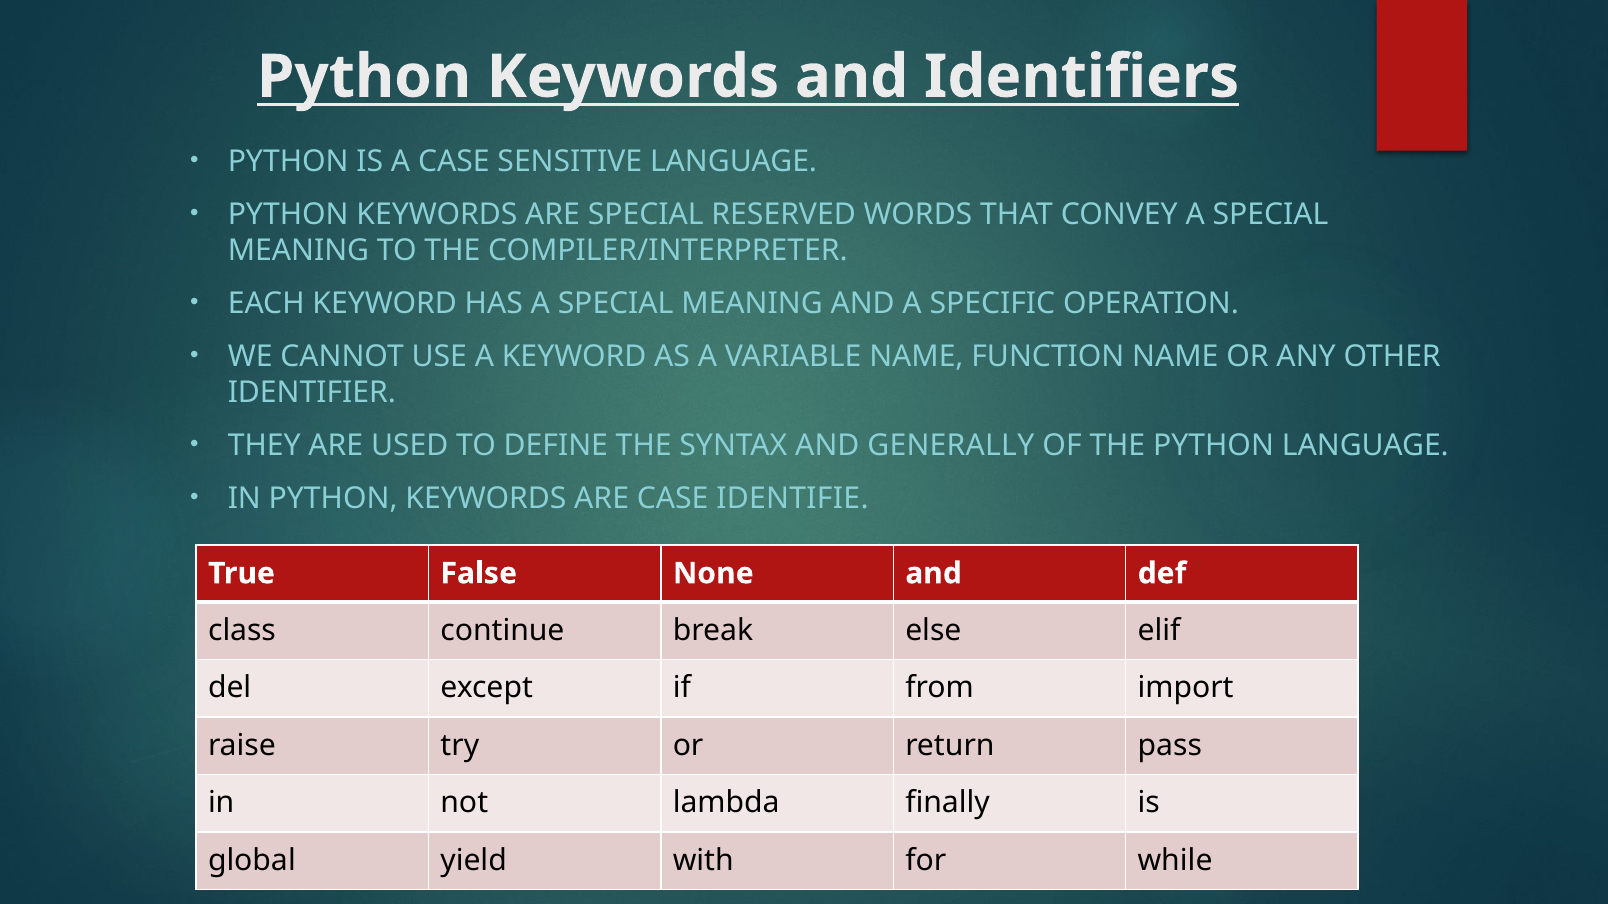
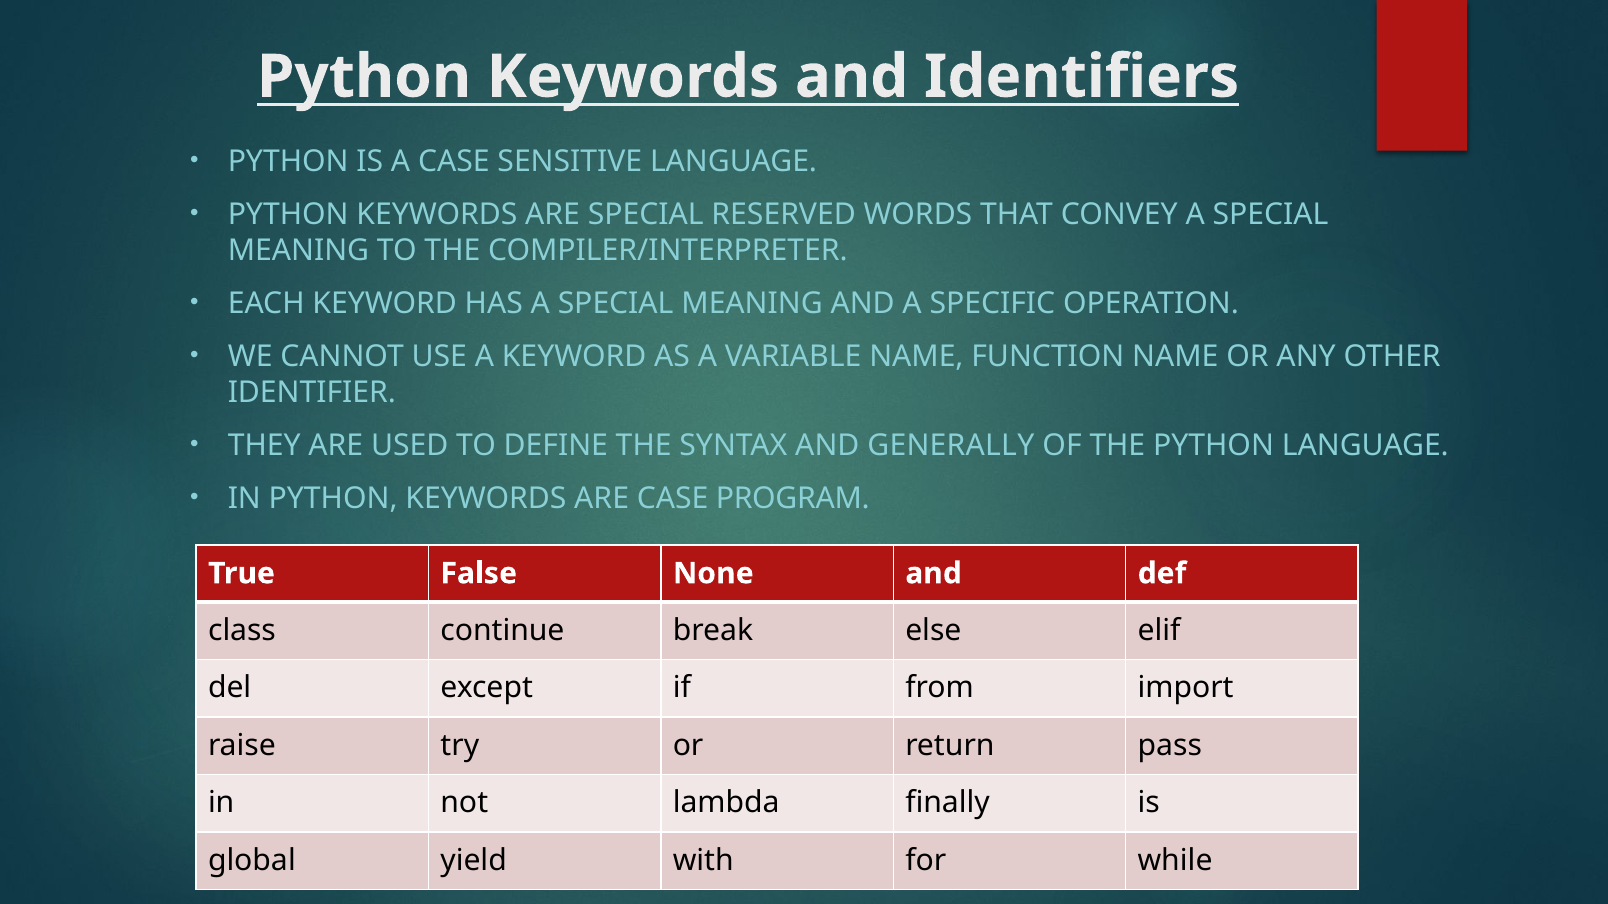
IDENTIFIE: IDENTIFIE -> PROGRAM
